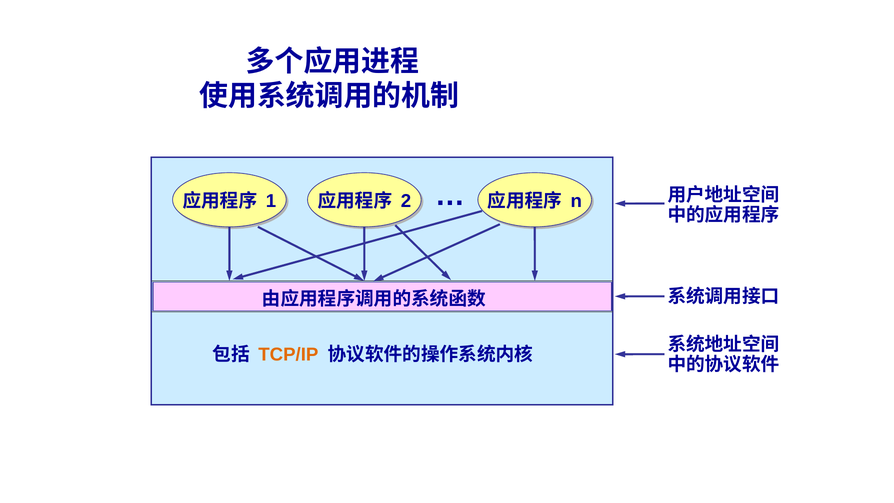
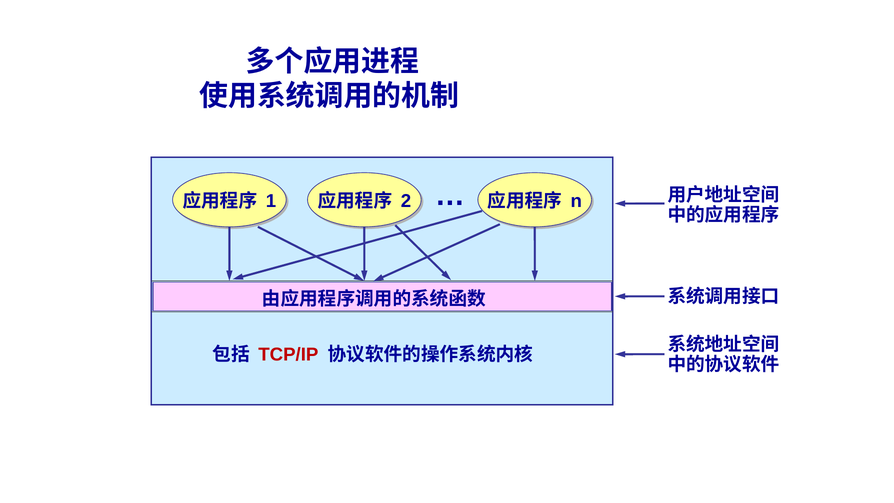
TCP/IP colour: orange -> red
